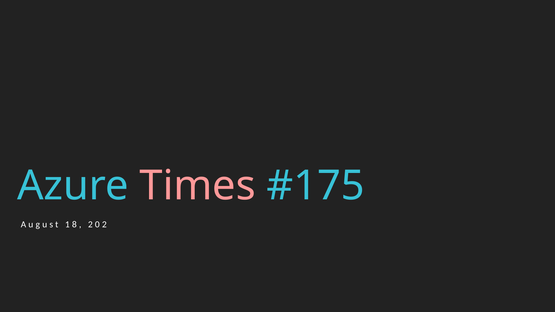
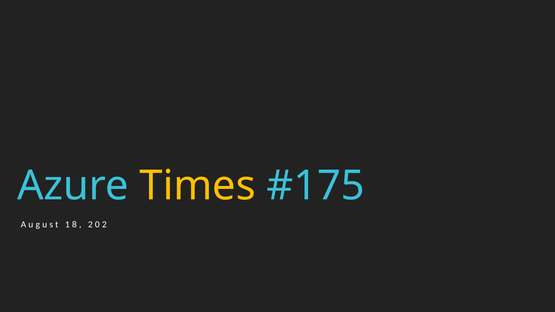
Times colour: pink -> yellow
